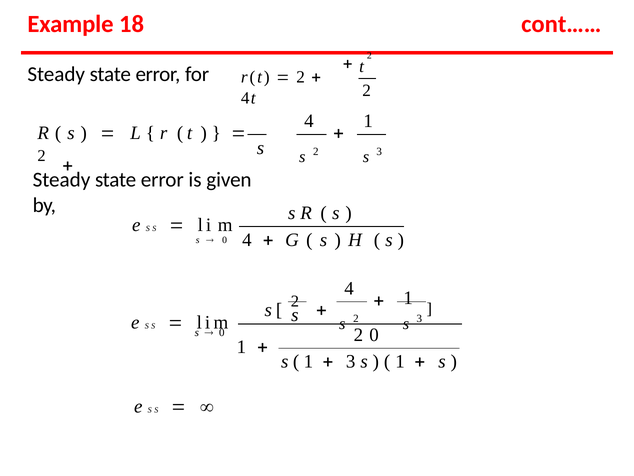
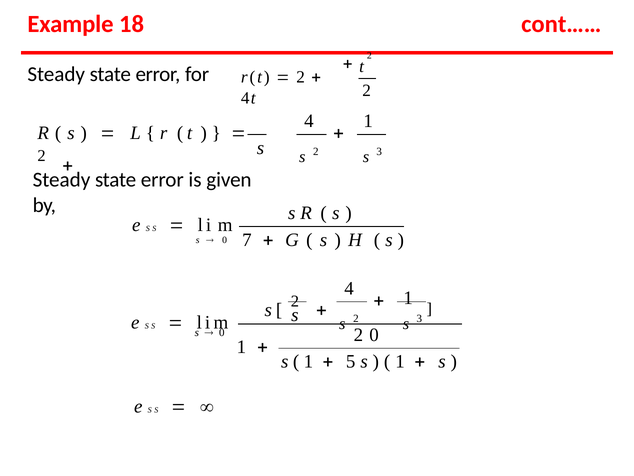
4 at (247, 240): 4 -> 7
3 at (351, 361): 3 -> 5
